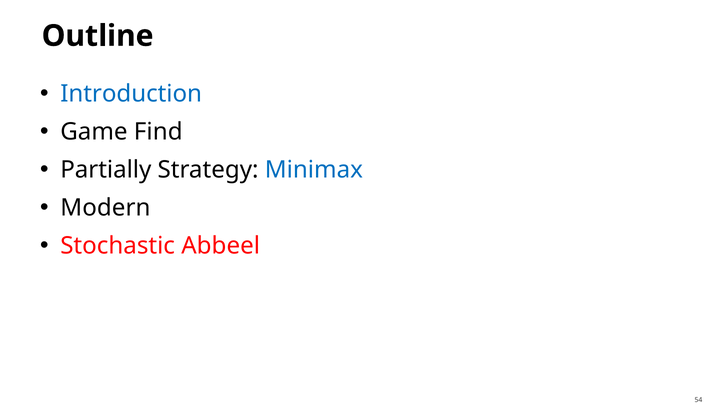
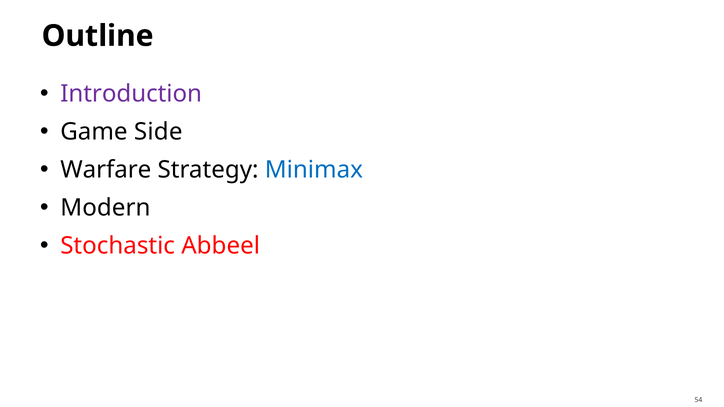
Introduction colour: blue -> purple
Find: Find -> Side
Partially: Partially -> Warfare
